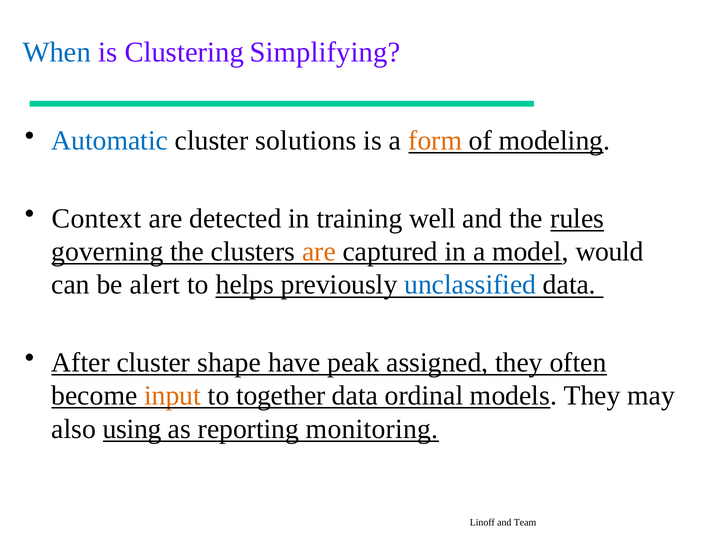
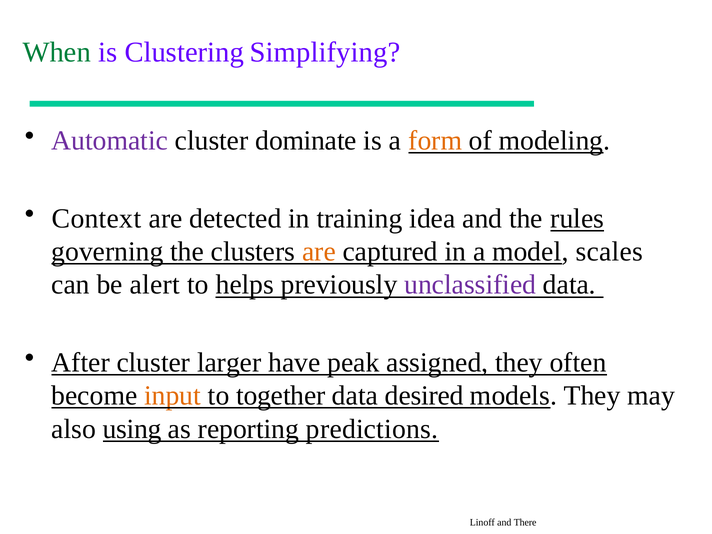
When colour: blue -> green
Automatic colour: blue -> purple
solutions: solutions -> dominate
well: well -> idea
would: would -> scales
unclassified colour: blue -> purple
shape: shape -> larger
ordinal: ordinal -> desired
monitoring: monitoring -> predictions
Team: Team -> There
